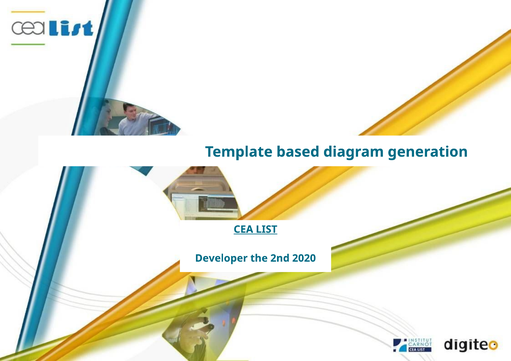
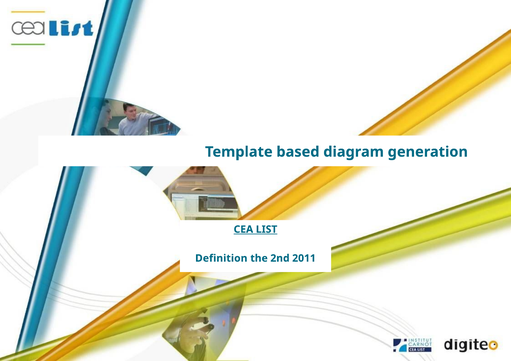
Developer: Developer -> Definition
2020: 2020 -> 2011
